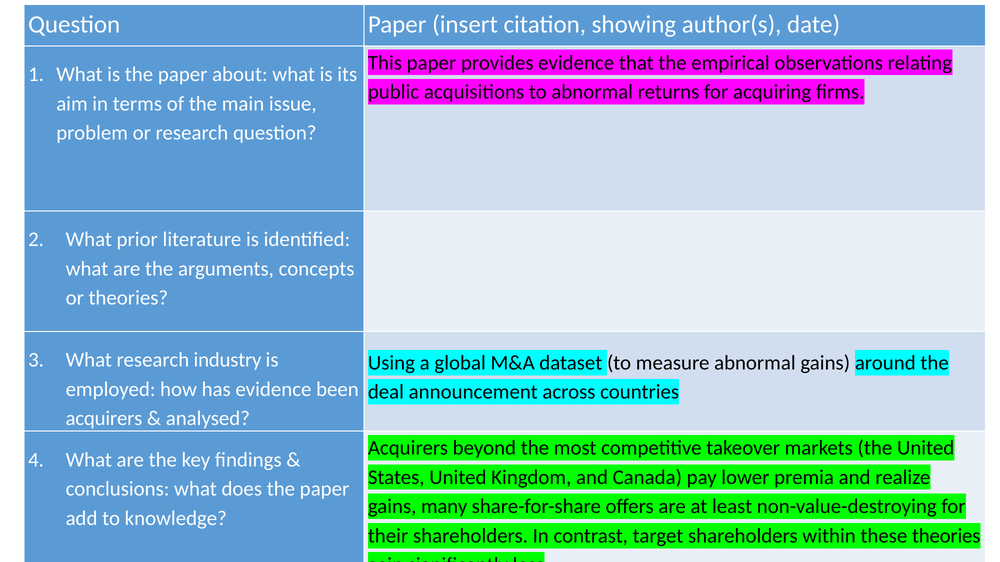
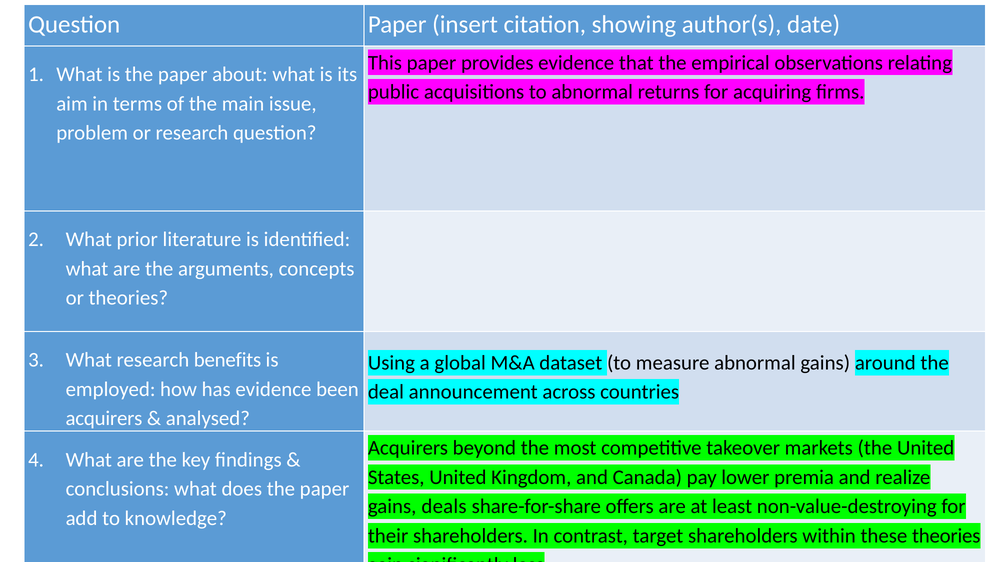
industry: industry -> benefits
many: many -> deals
